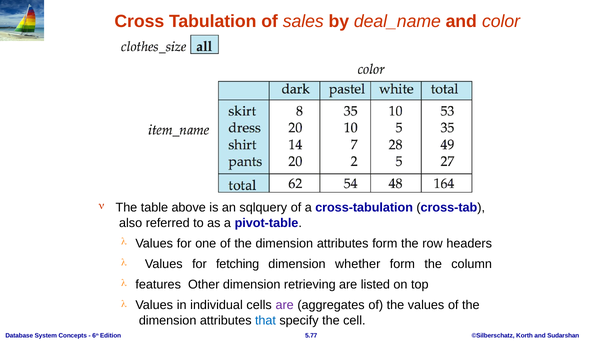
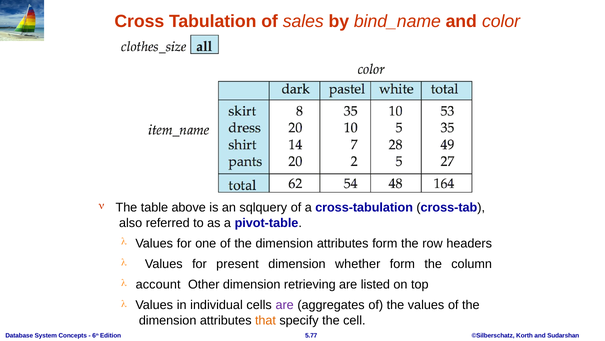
deal_name: deal_name -> bind_name
fetching: fetching -> present
features: features -> account
that colour: blue -> orange
